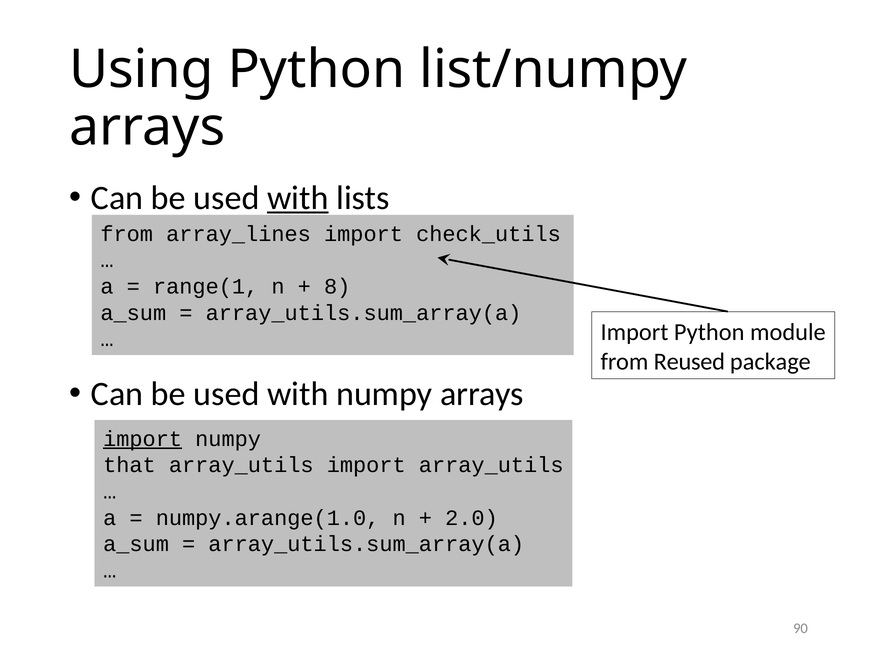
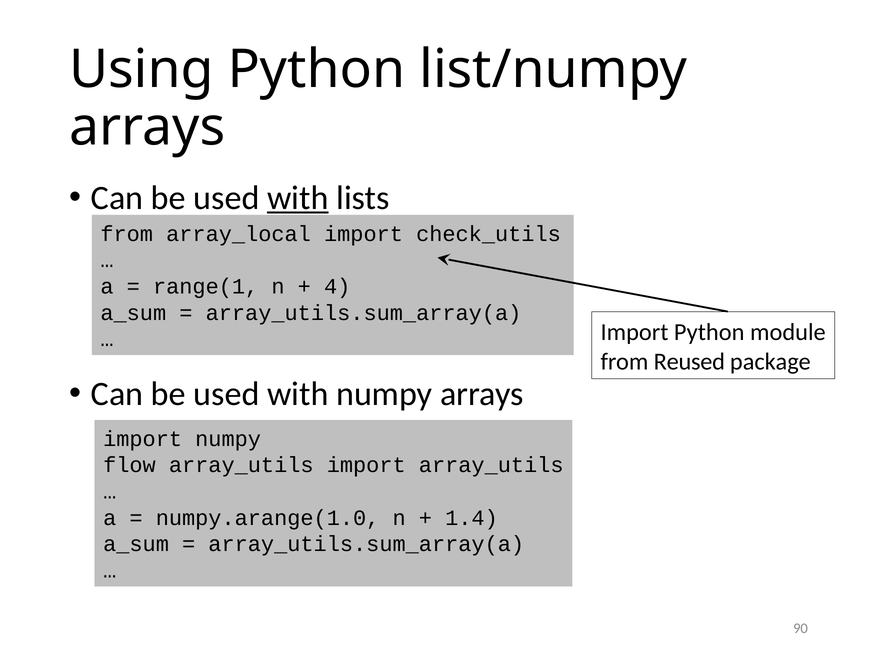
array_lines: array_lines -> array_local
8: 8 -> 4
import at (143, 439) underline: present -> none
that: that -> flow
2.0: 2.0 -> 1.4
